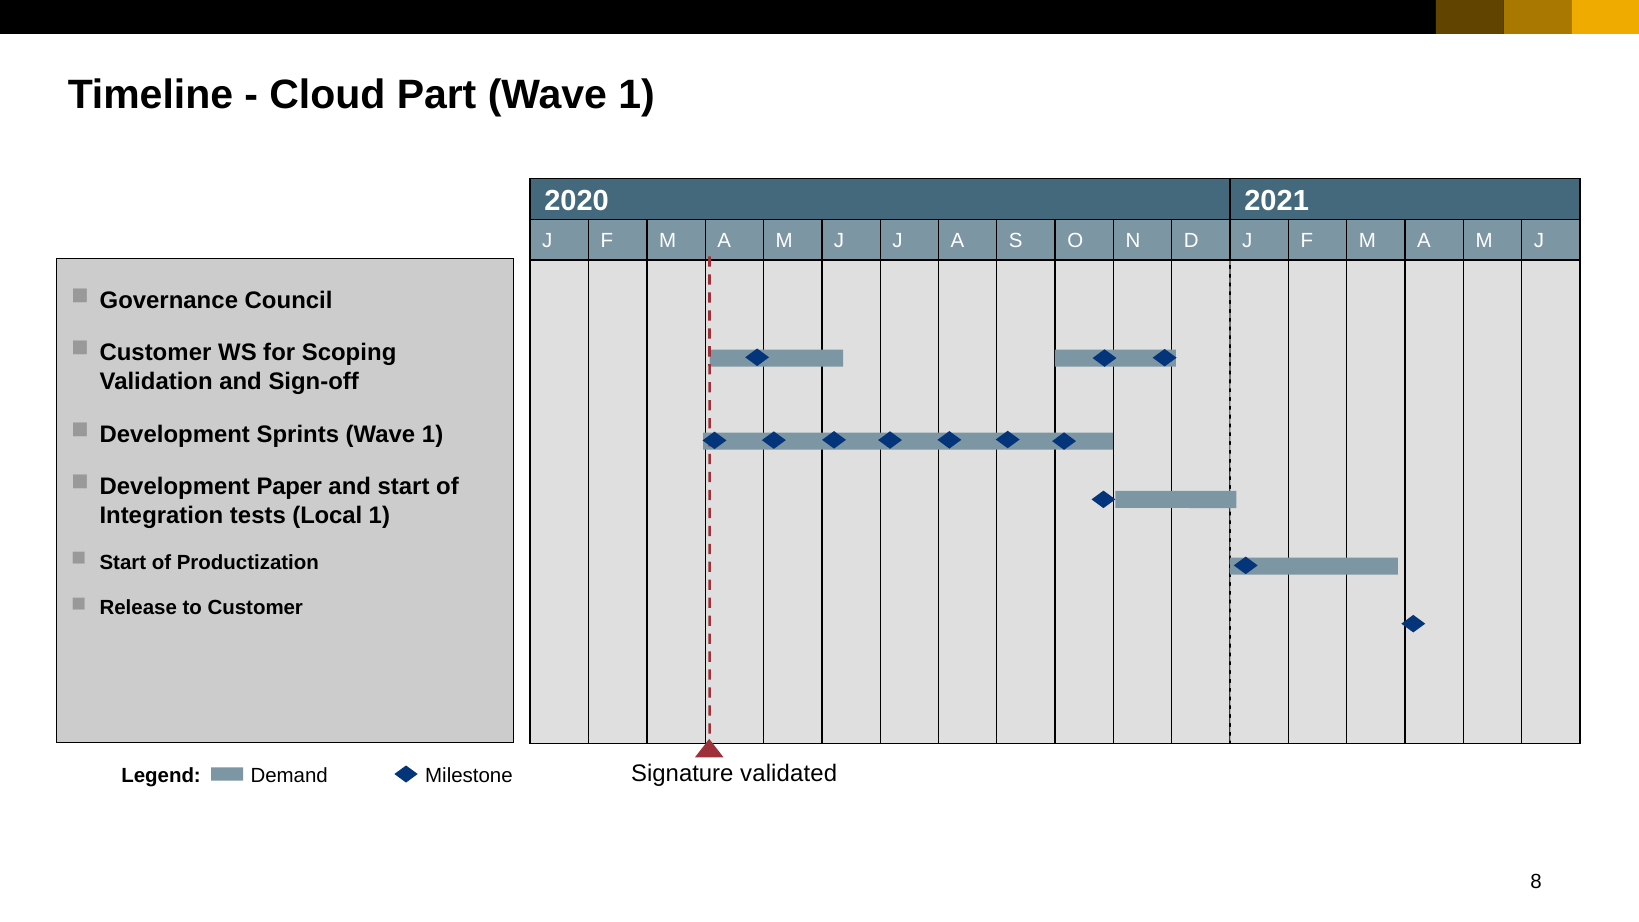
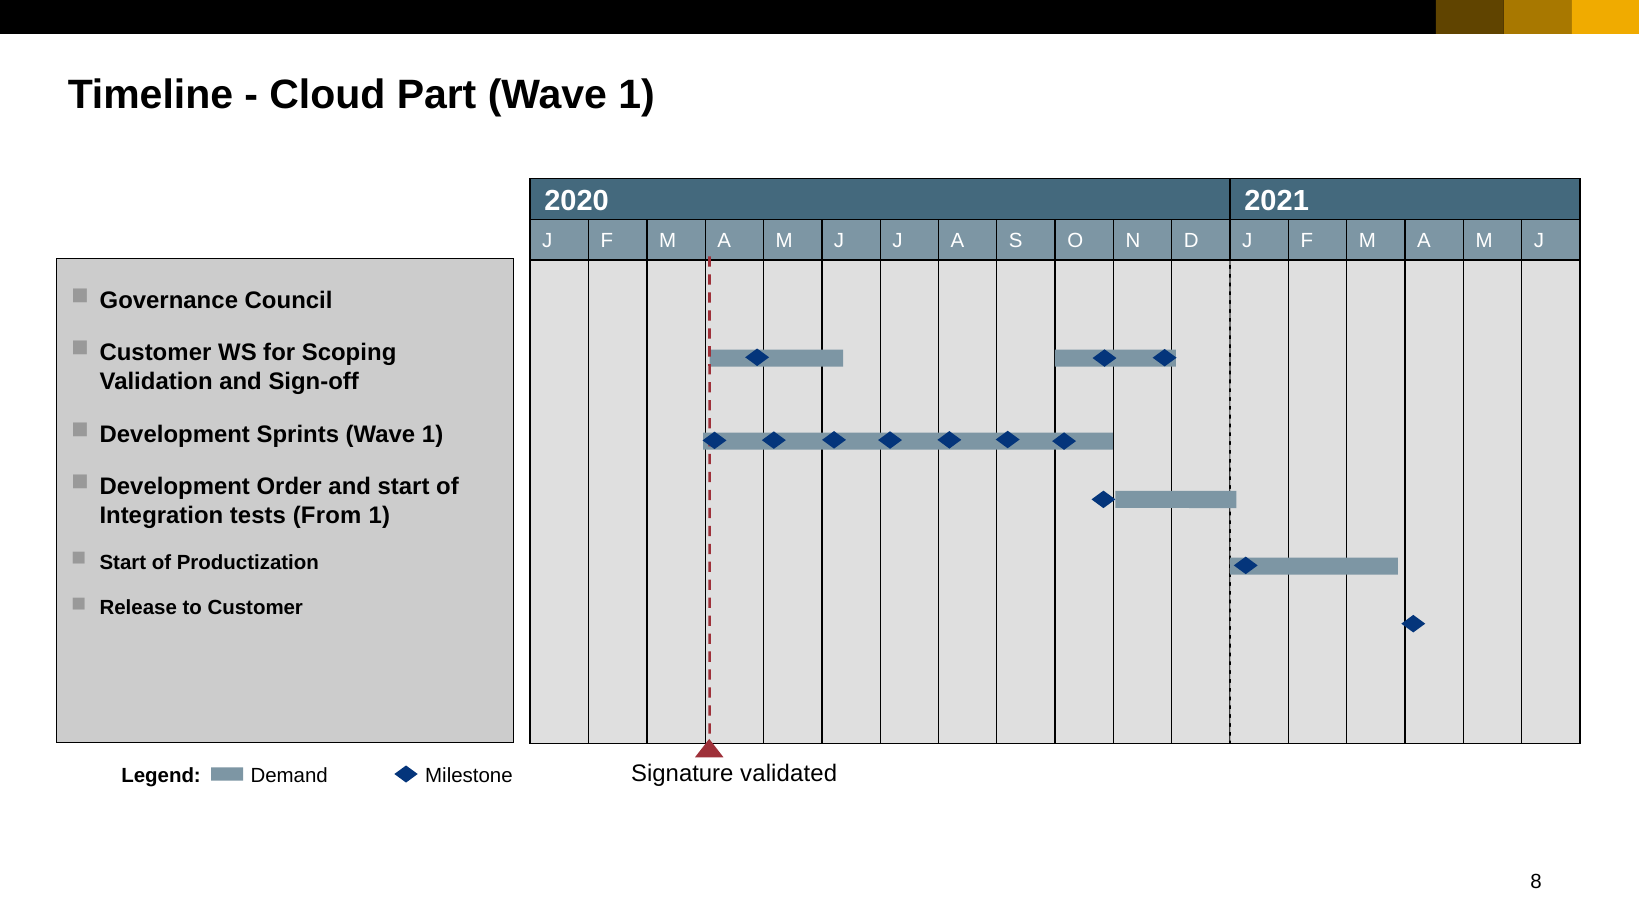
Paper: Paper -> Order
Local: Local -> From
